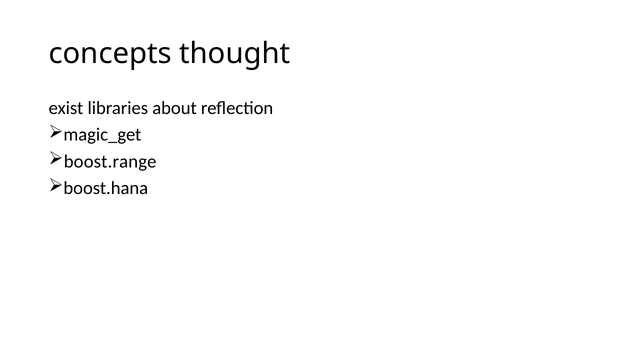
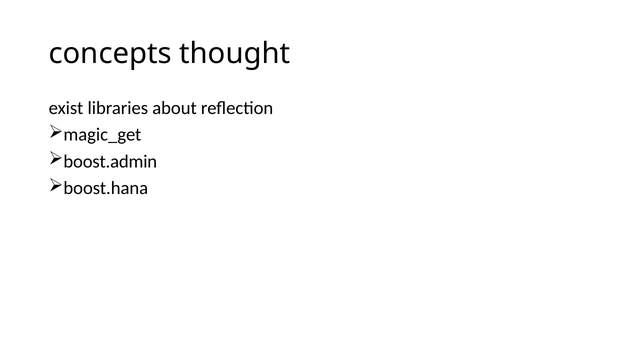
boost.range: boost.range -> boost.admin
